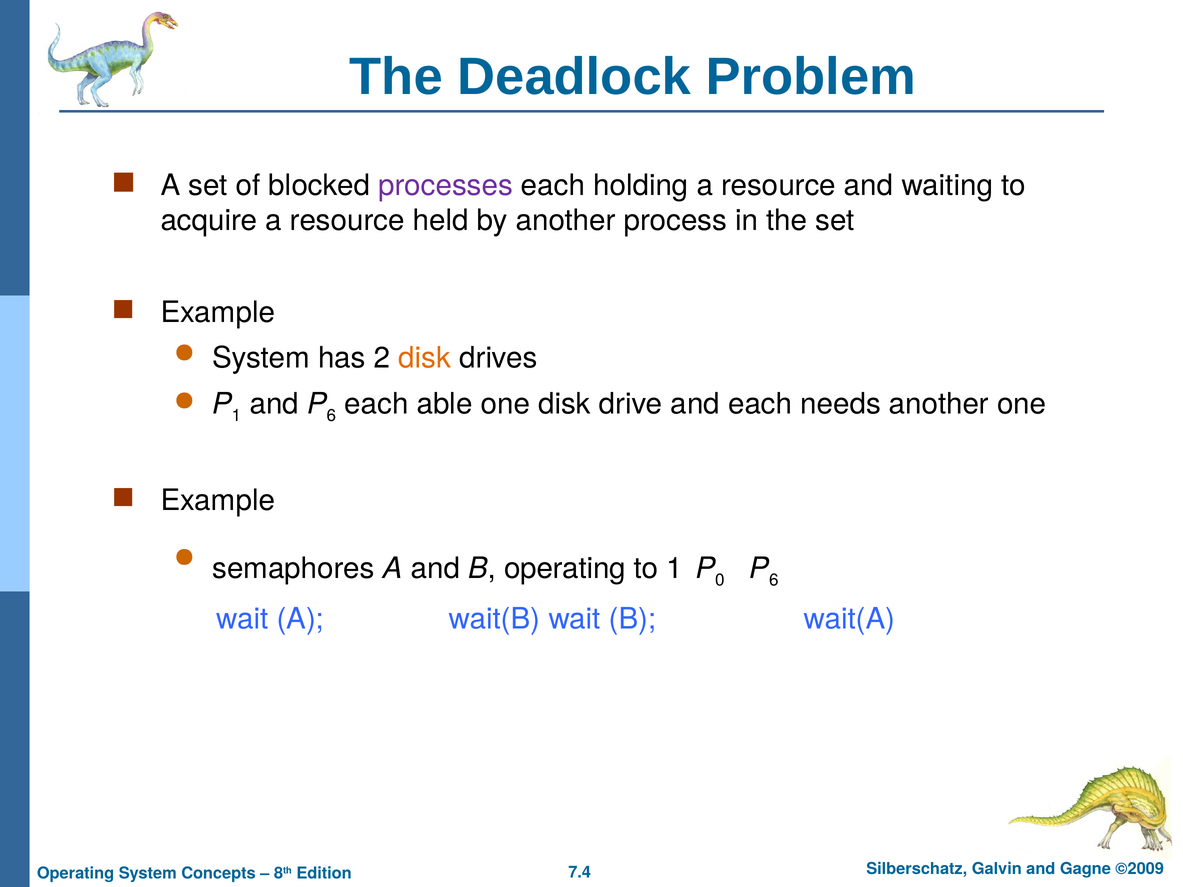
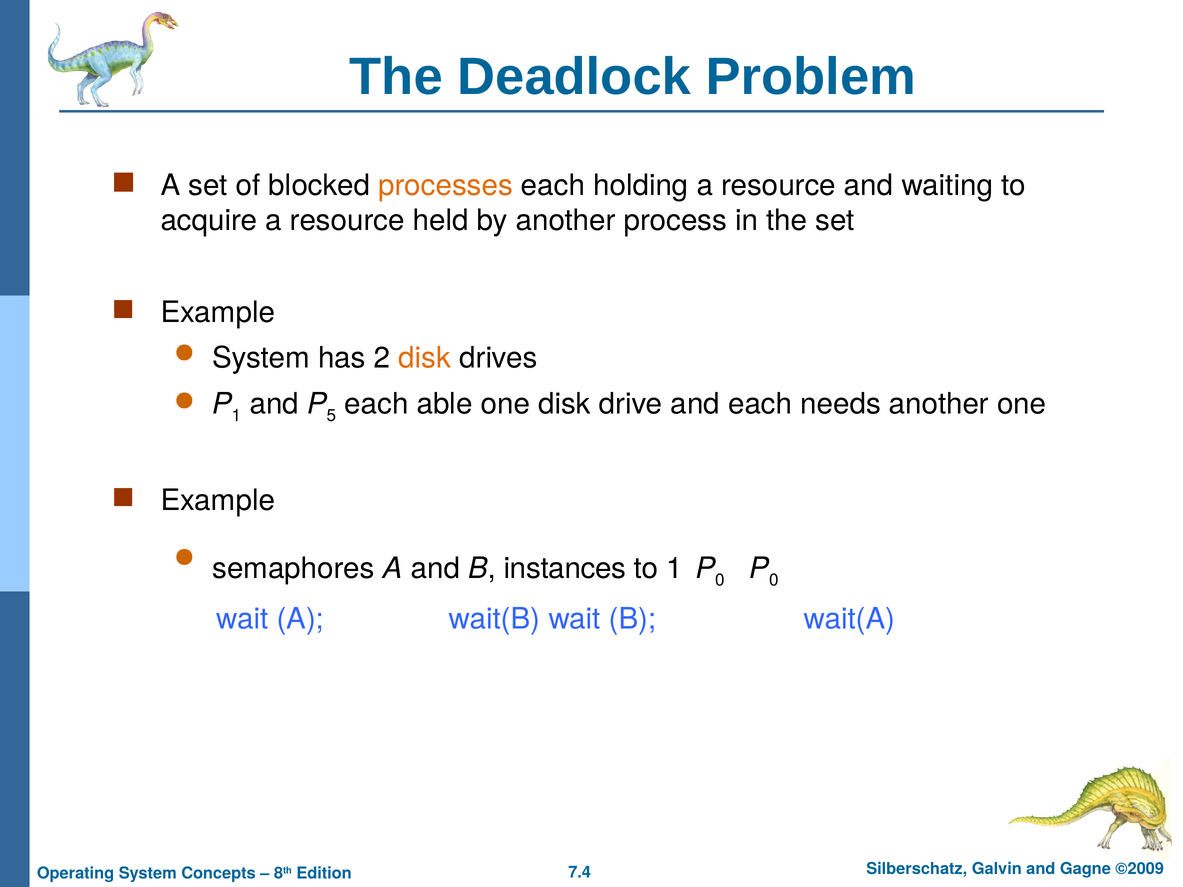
processes colour: purple -> orange
6 at (332, 416): 6 -> 5
B operating: operating -> instances
6 at (774, 580): 6 -> 0
